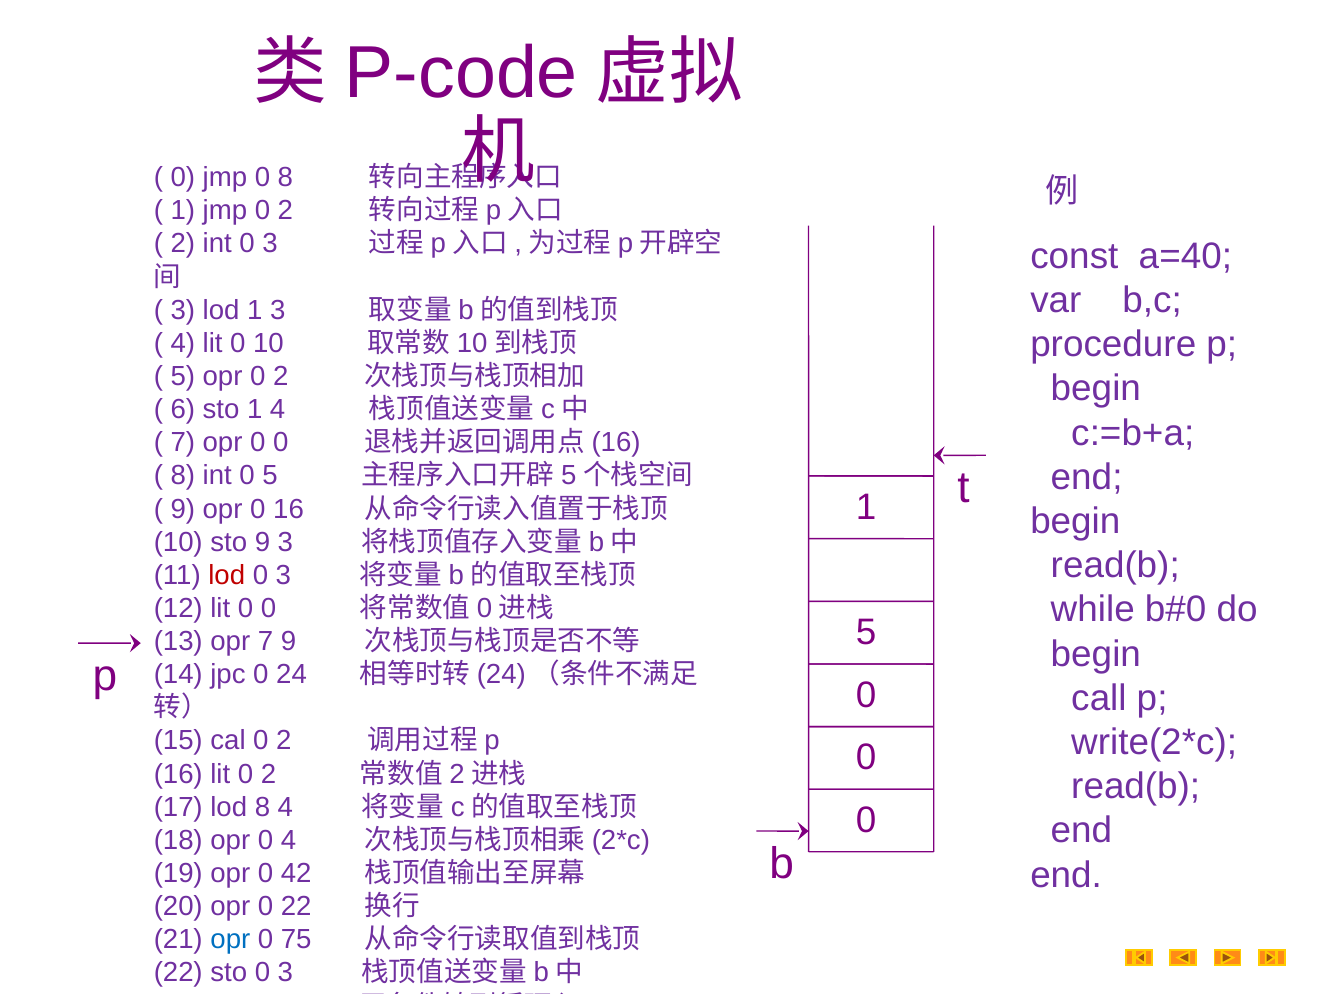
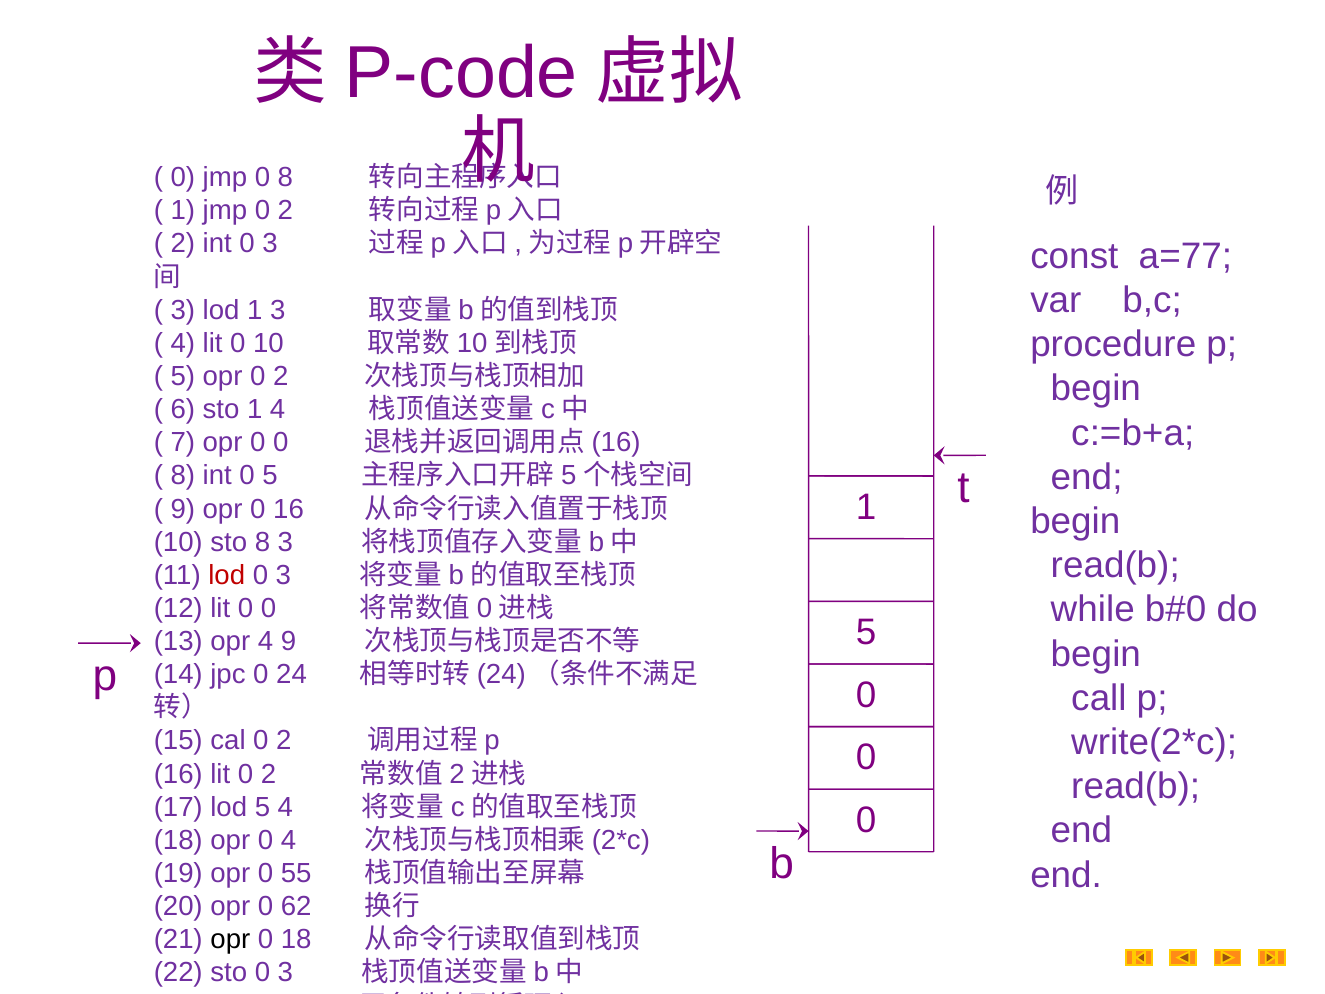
a=40: a=40 -> a=77
sto 9: 9 -> 8
opr 7: 7 -> 4
lod 8: 8 -> 5
42: 42 -> 55
0 22: 22 -> 62
opr at (230, 939) colour: blue -> black
0 75: 75 -> 18
